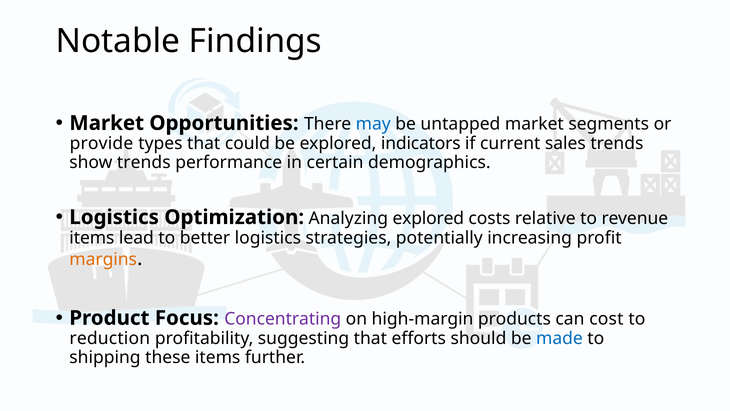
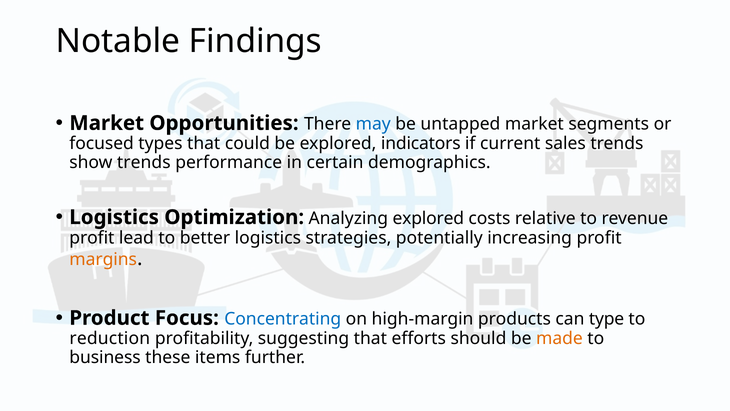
provide: provide -> focused
items at (92, 238): items -> profit
Concentrating colour: purple -> blue
cost: cost -> type
made colour: blue -> orange
shipping: shipping -> business
